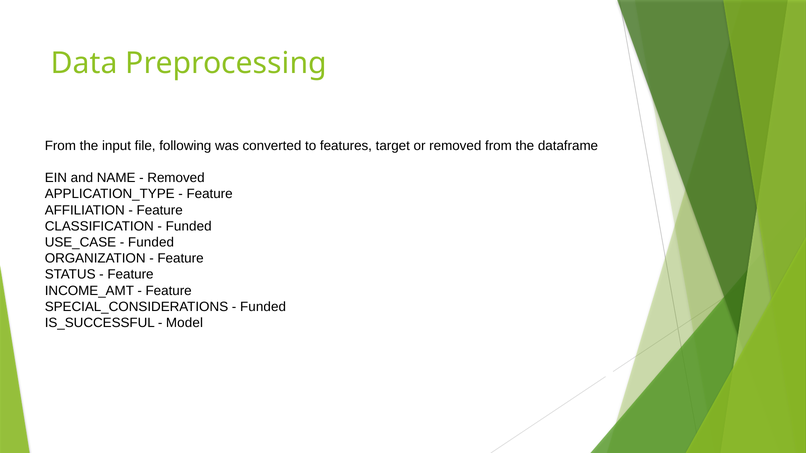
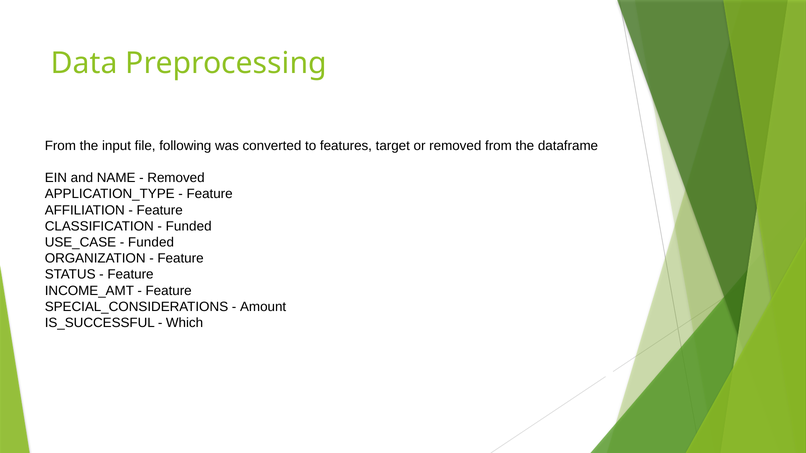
Funded at (263, 307): Funded -> Amount
Model: Model -> Which
